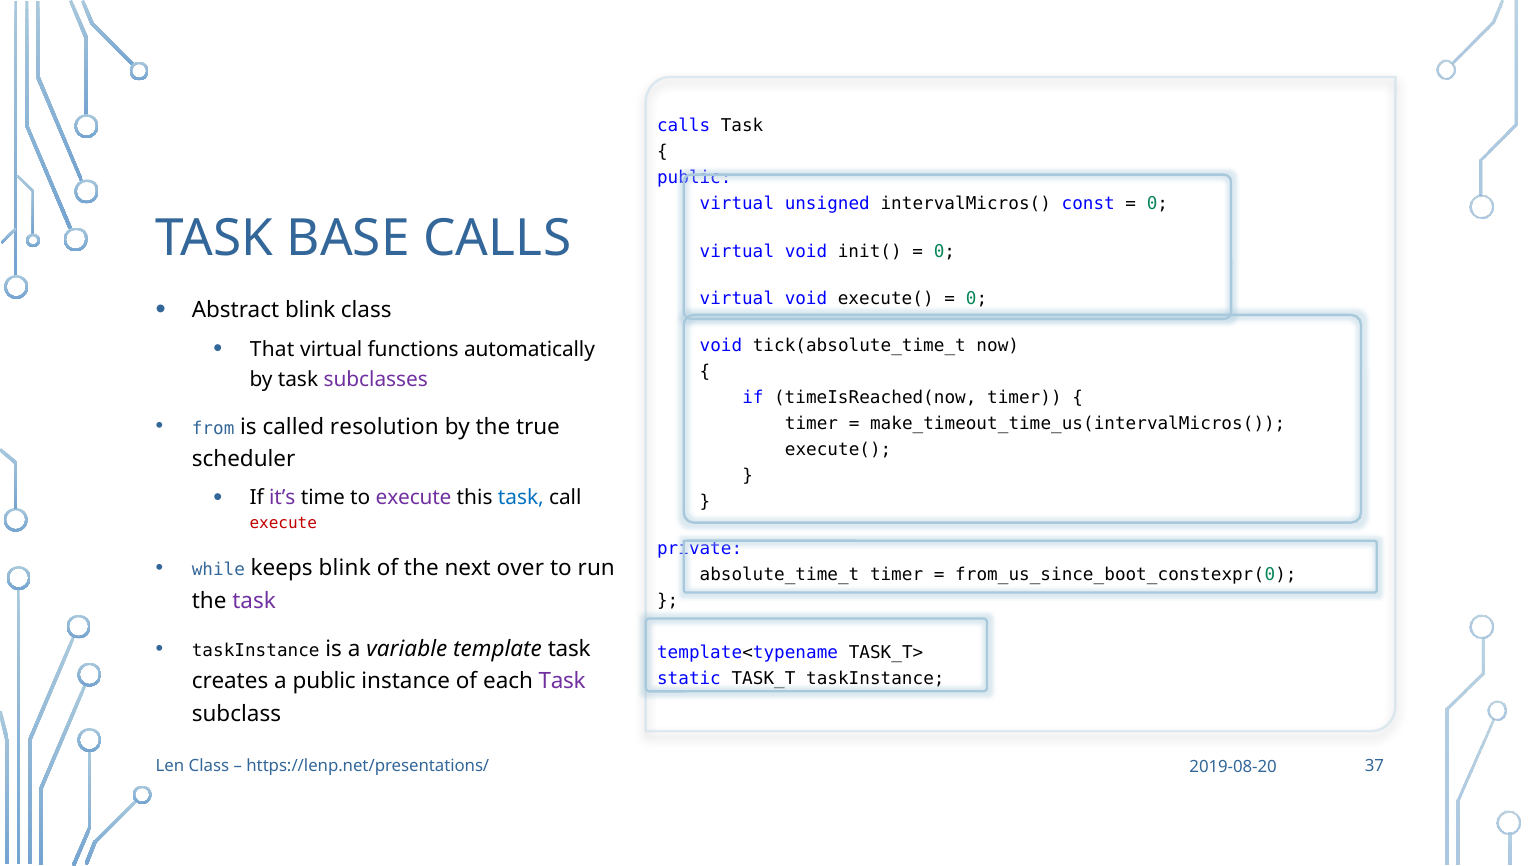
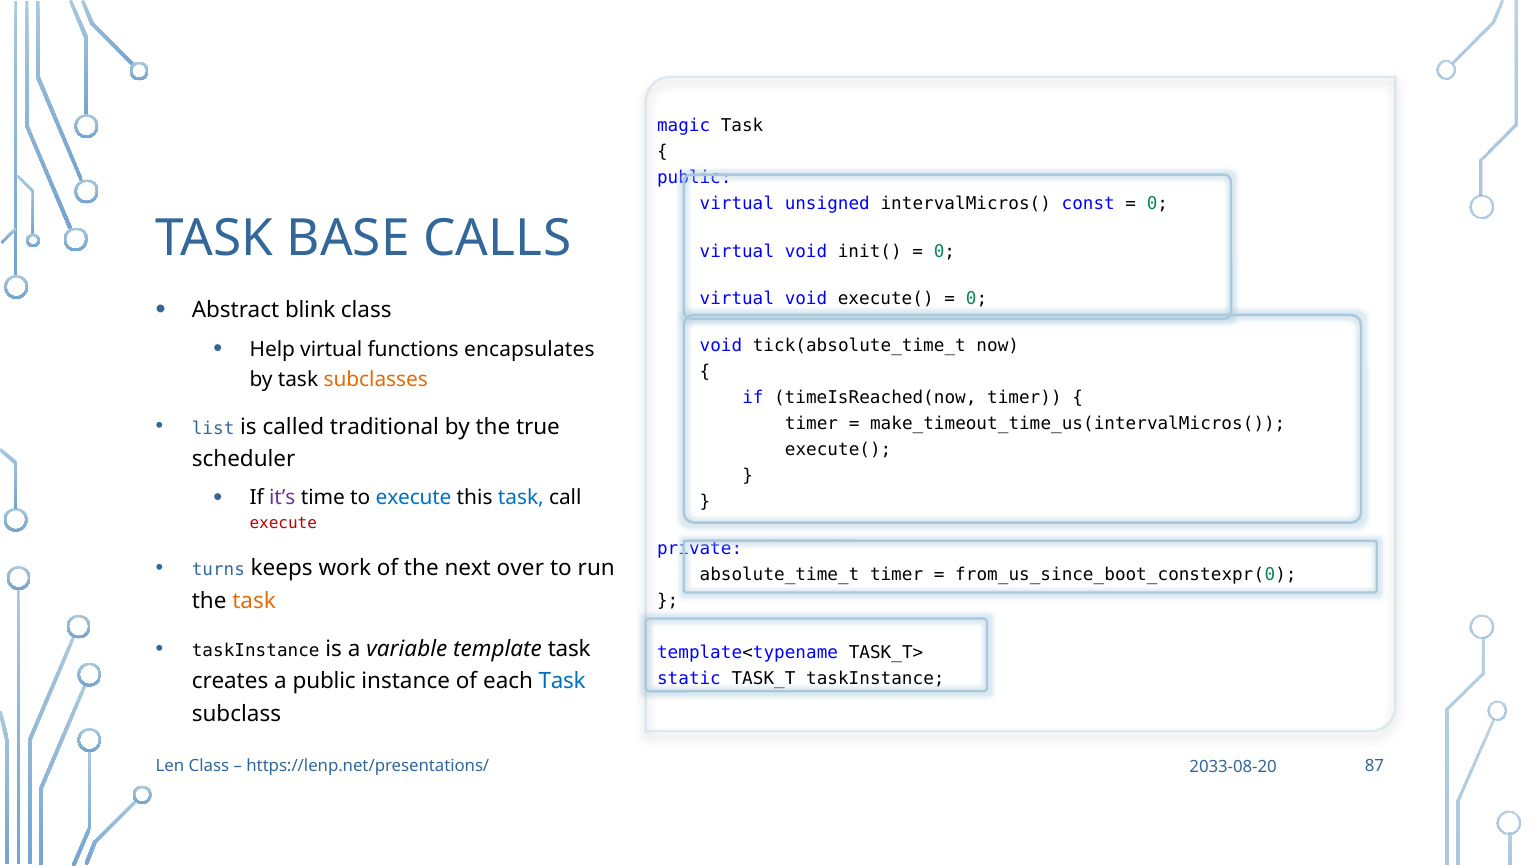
calls at (684, 126): calls -> magic
That: That -> Help
automatically: automatically -> encapsulates
subclasses colour: purple -> orange
from: from -> list
resolution: resolution -> traditional
execute at (414, 498) colour: purple -> blue
while: while -> turns
keeps blink: blink -> work
task at (254, 601) colour: purple -> orange
Task at (562, 682) colour: purple -> blue
37: 37 -> 87
2019-08-20: 2019-08-20 -> 2033-08-20
